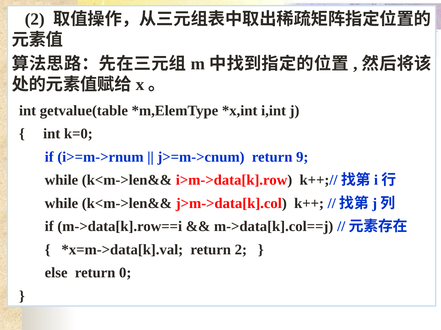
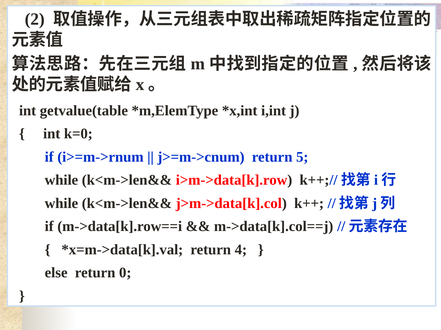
9: 9 -> 5
return 2: 2 -> 4
